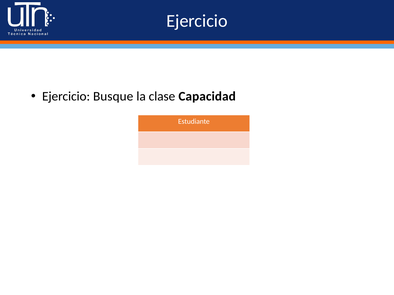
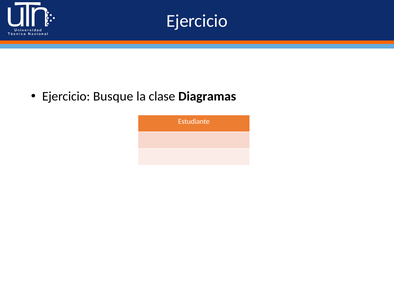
Capacidad: Capacidad -> Diagramas
